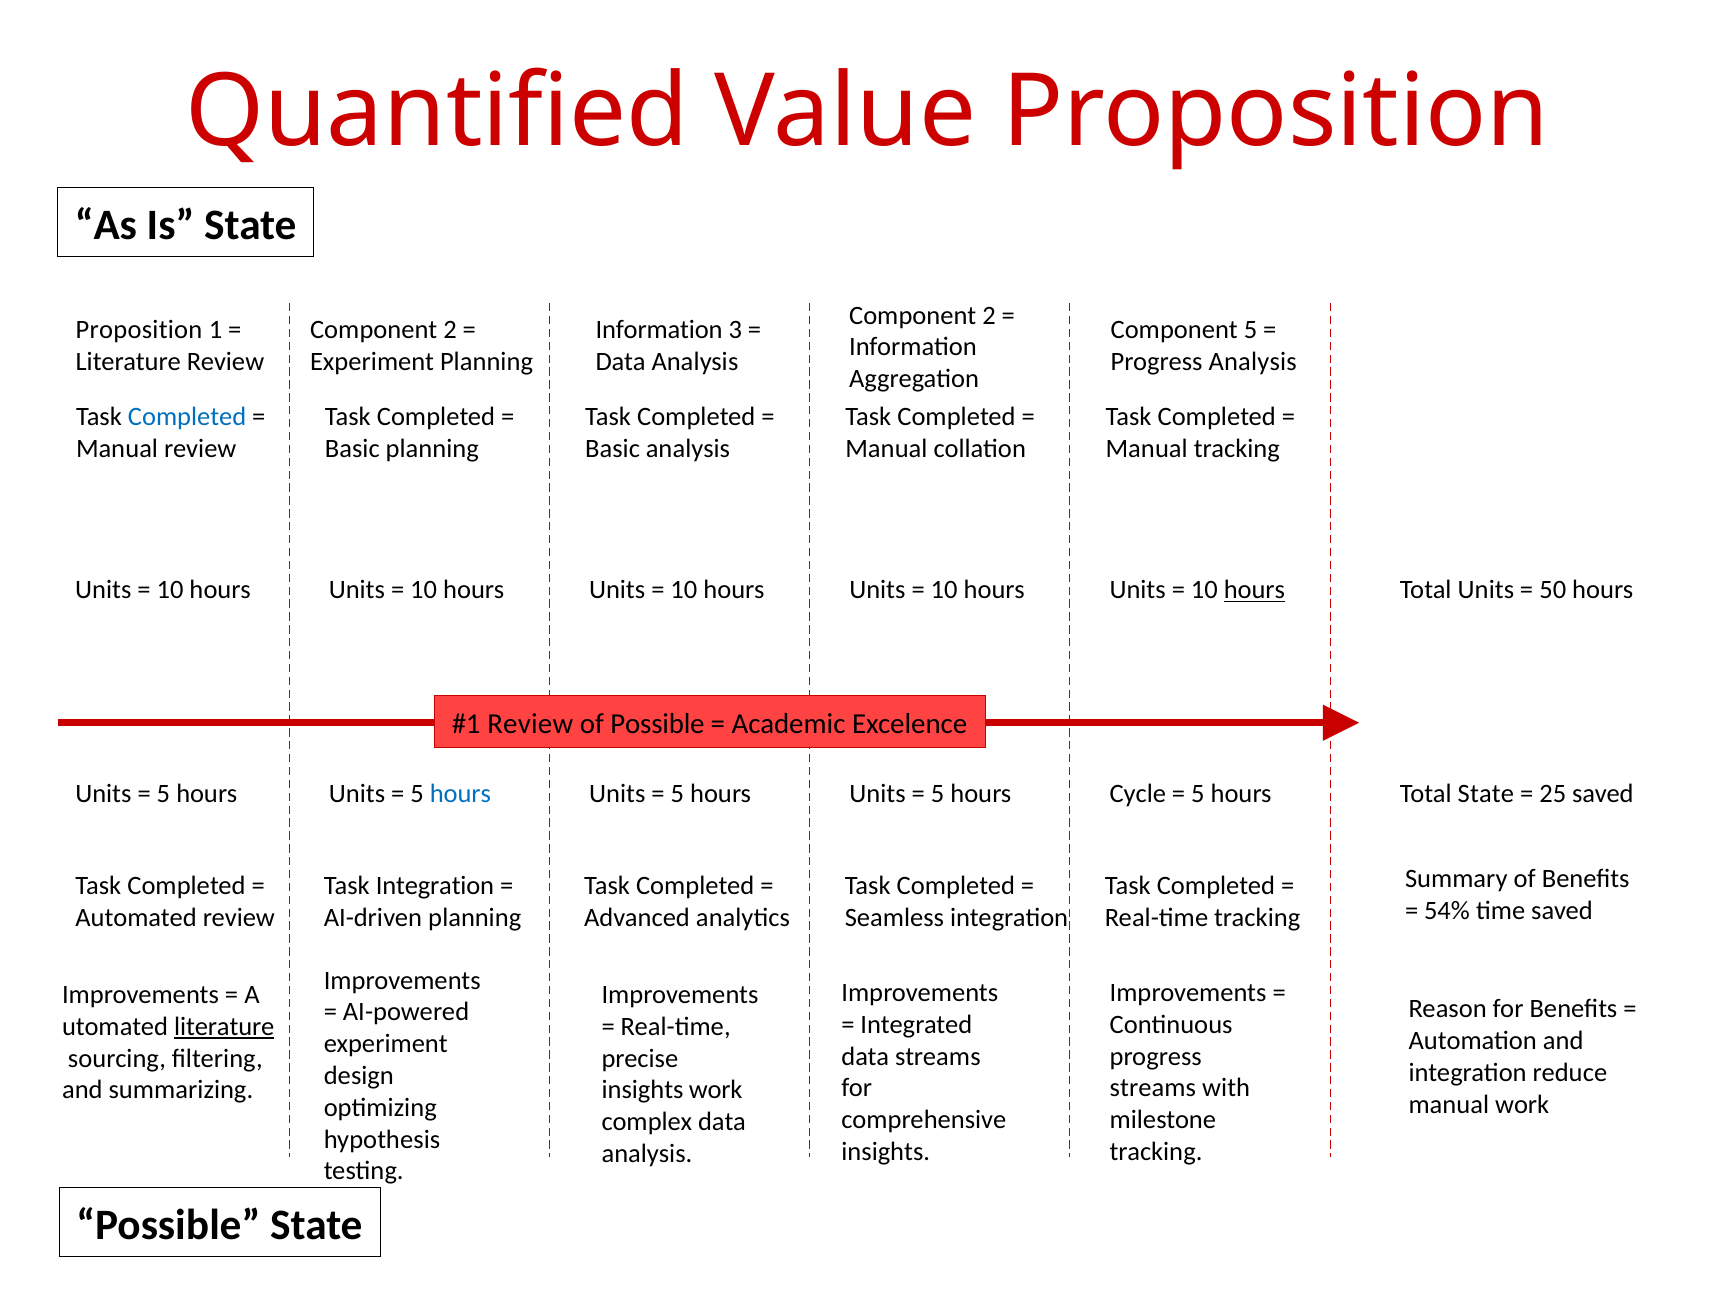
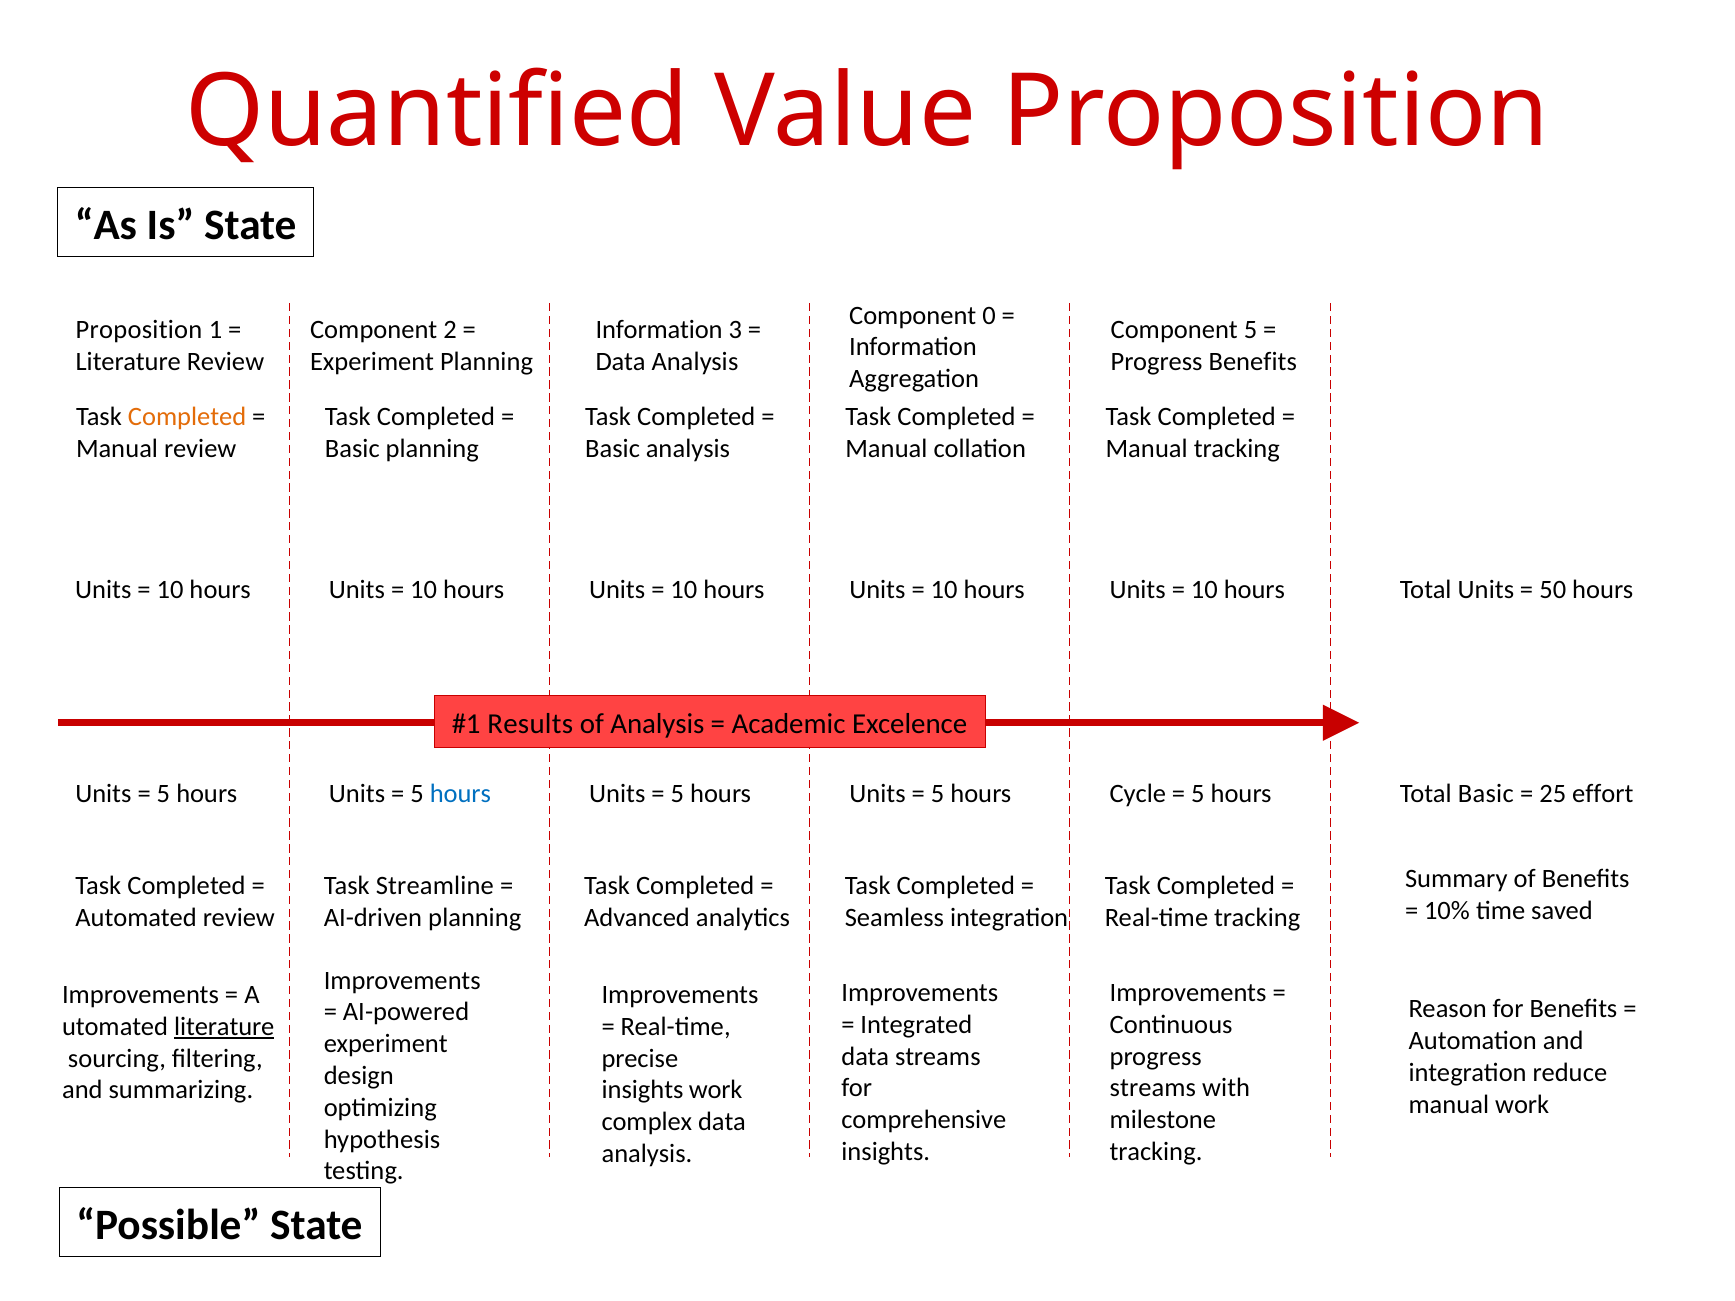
2 at (989, 315): 2 -> 0
Progress Analysis: Analysis -> Benefits
Completed at (187, 417) colour: blue -> orange
hours at (1254, 590) underline: present -> none
Review at (530, 724): Review -> Results
of Possible: Possible -> Analysis
Total State: State -> Basic
25 saved: saved -> effort
Task Integration: Integration -> Streamline
54%: 54% -> 10%
